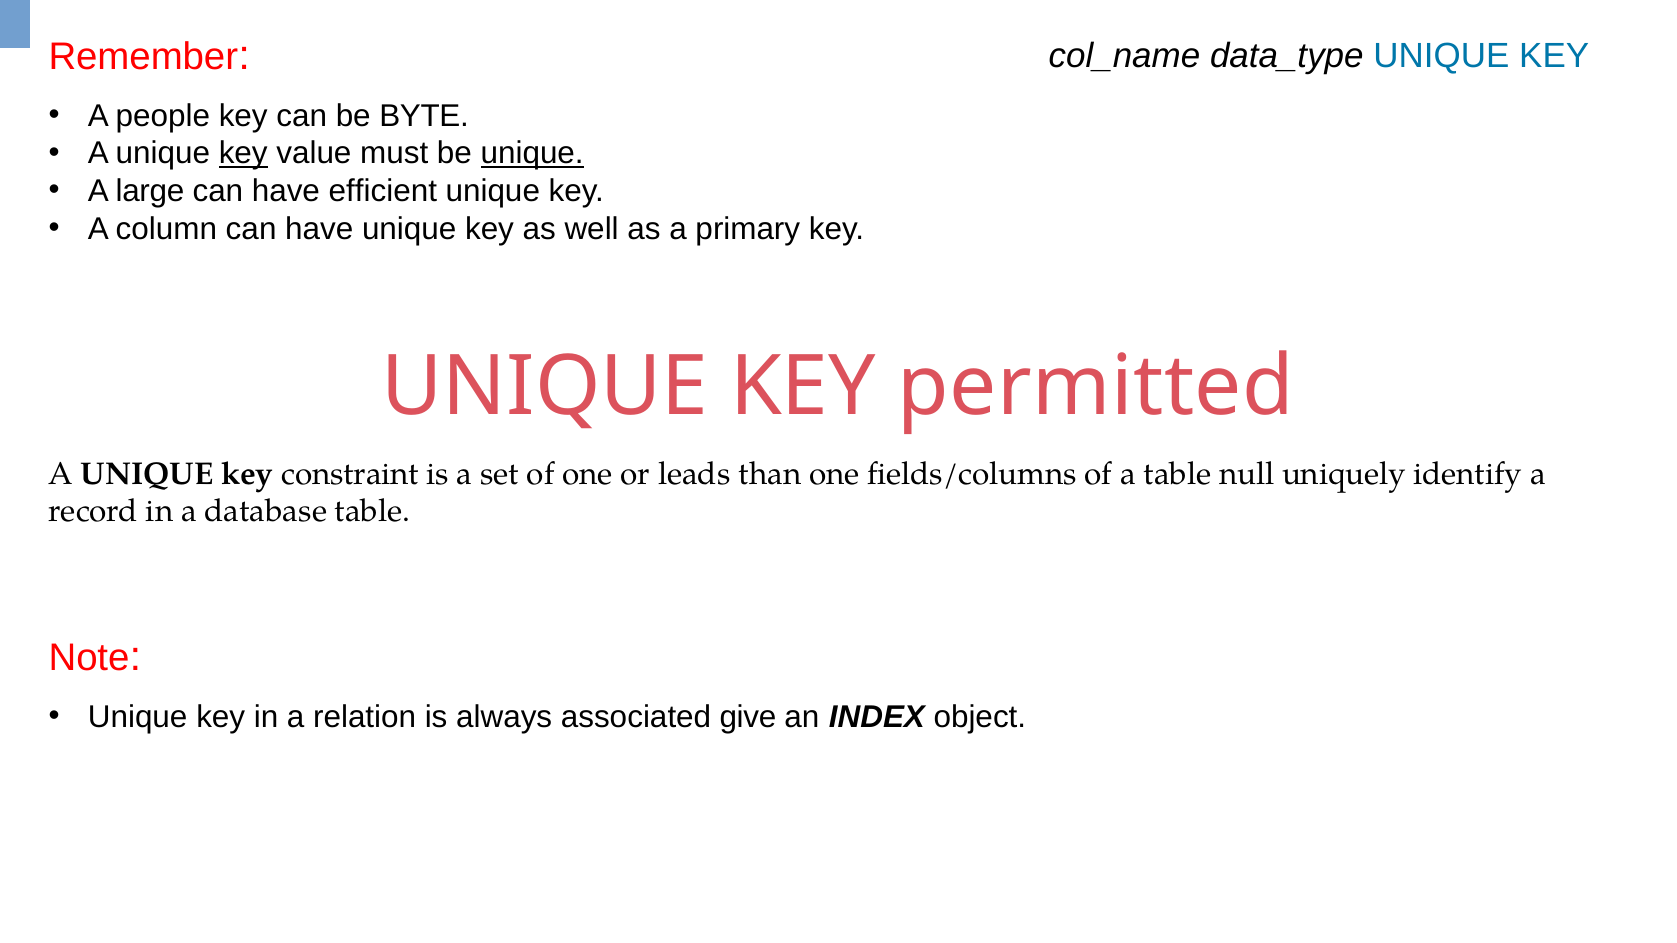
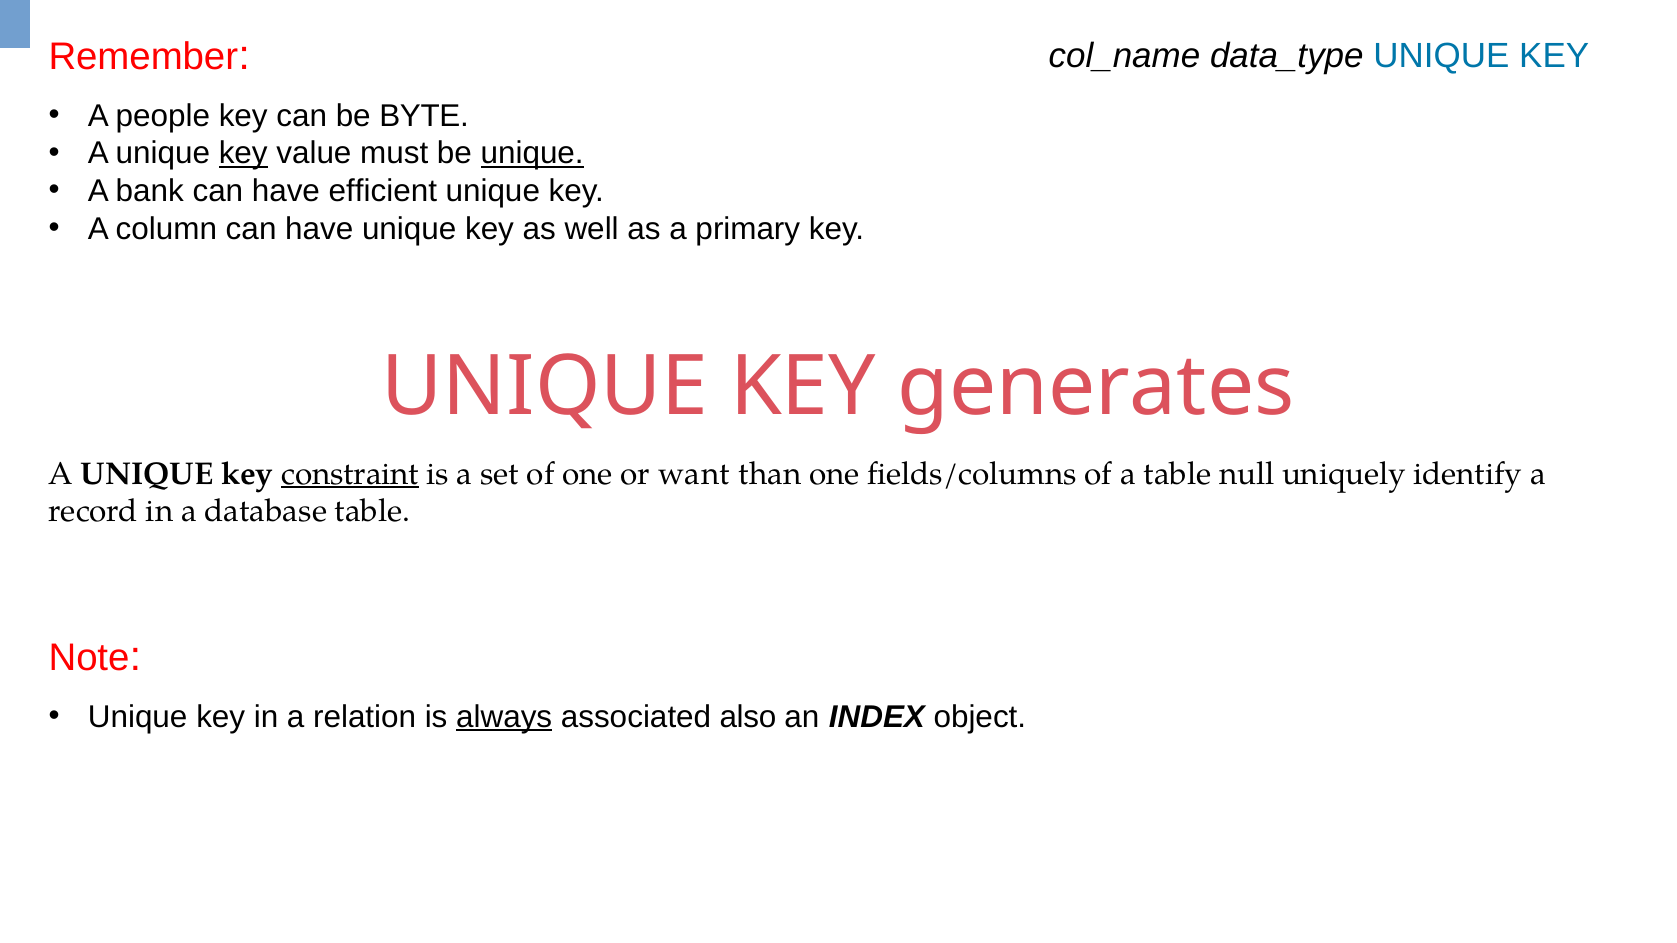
large: large -> bank
permitted: permitted -> generates
constraint underline: none -> present
leads: leads -> want
always underline: none -> present
give: give -> also
